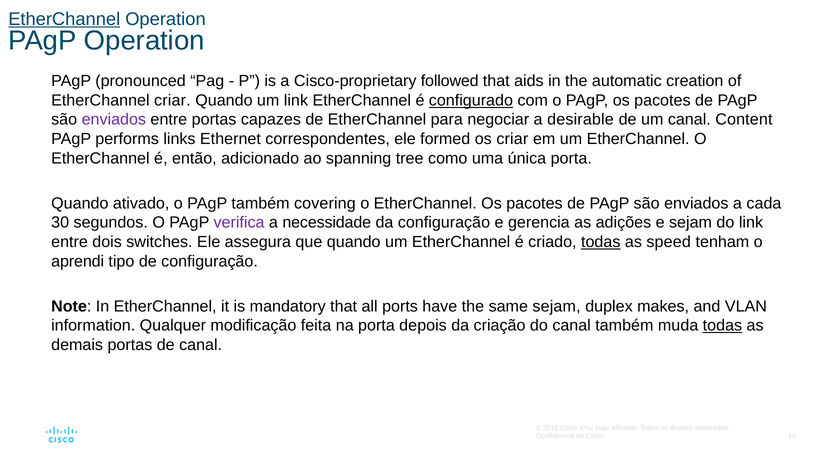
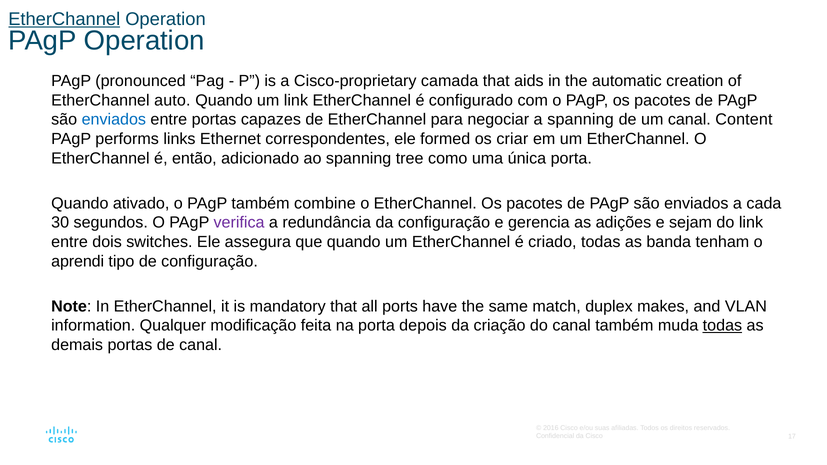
followed: followed -> camada
EtherChannel criar: criar -> auto
configurado underline: present -> none
enviados at (114, 120) colour: purple -> blue
a desirable: desirable -> spanning
covering: covering -> combine
necessidade: necessidade -> redundância
todas at (601, 242) underline: present -> none
speed: speed -> banda
same sejam: sejam -> match
